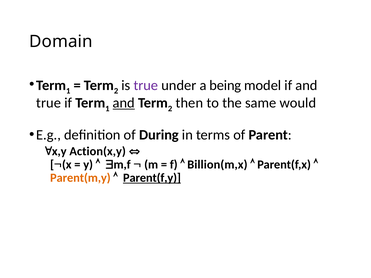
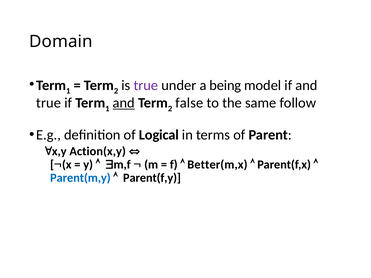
then: then -> false
would: would -> follow
During: During -> Logical
Billion(m,x: Billion(m,x -> Better(m,x
Parent(m,y colour: orange -> blue
Parent(f,y underline: present -> none
